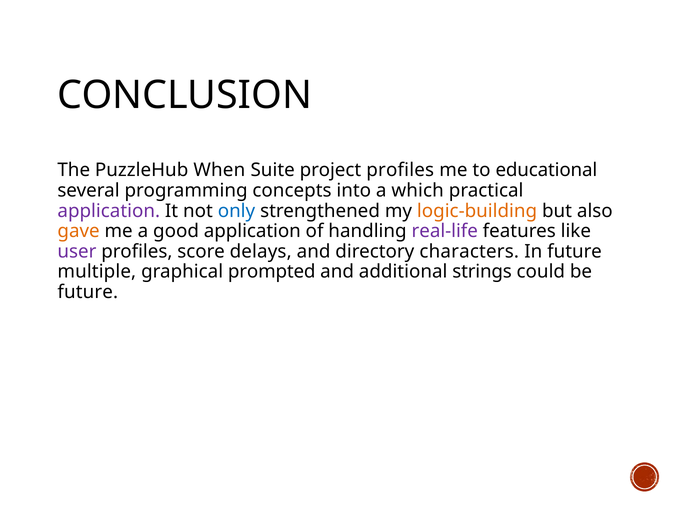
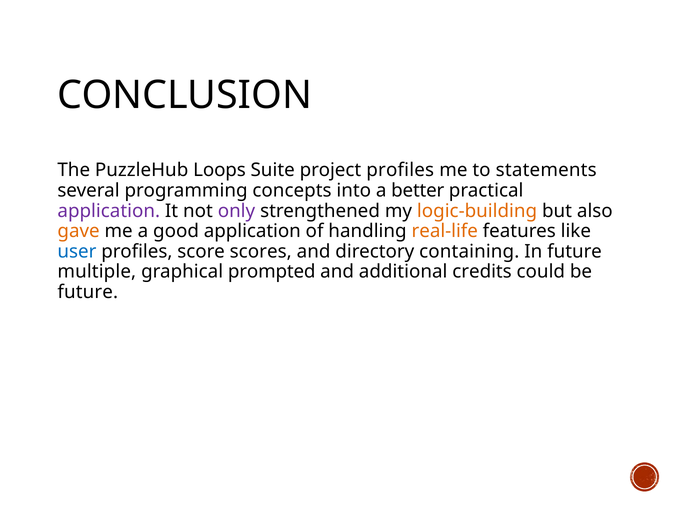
When: When -> Loops
educational: educational -> statements
which: which -> better
only colour: blue -> purple
real-life colour: purple -> orange
user colour: purple -> blue
delays: delays -> scores
characters: characters -> containing
strings: strings -> credits
